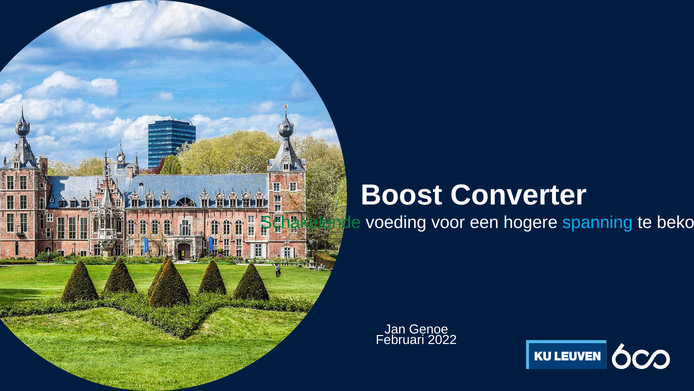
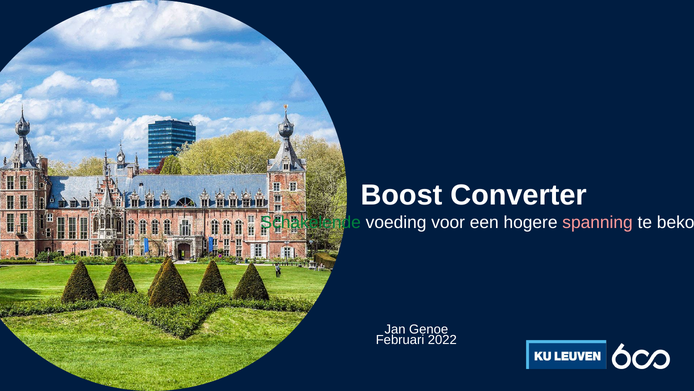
spanning colour: light blue -> pink
